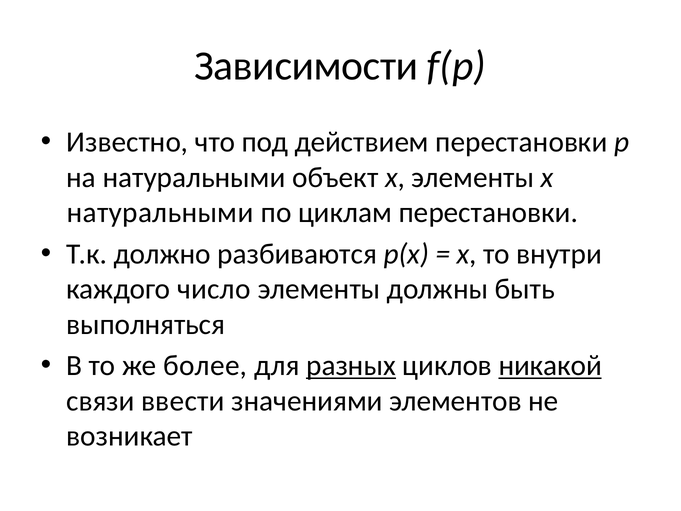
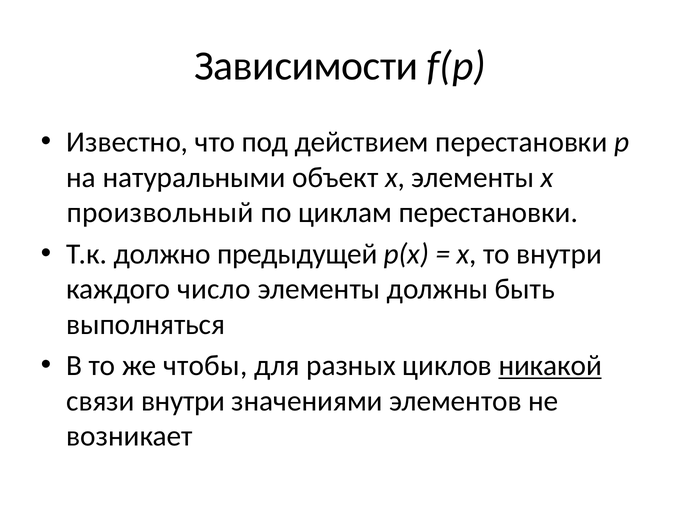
натуральными at (160, 213): натуральными -> произвольный
разбиваются: разбиваются -> предыдущей
более: более -> чтобы
разных underline: present -> none
связи ввести: ввести -> внутри
